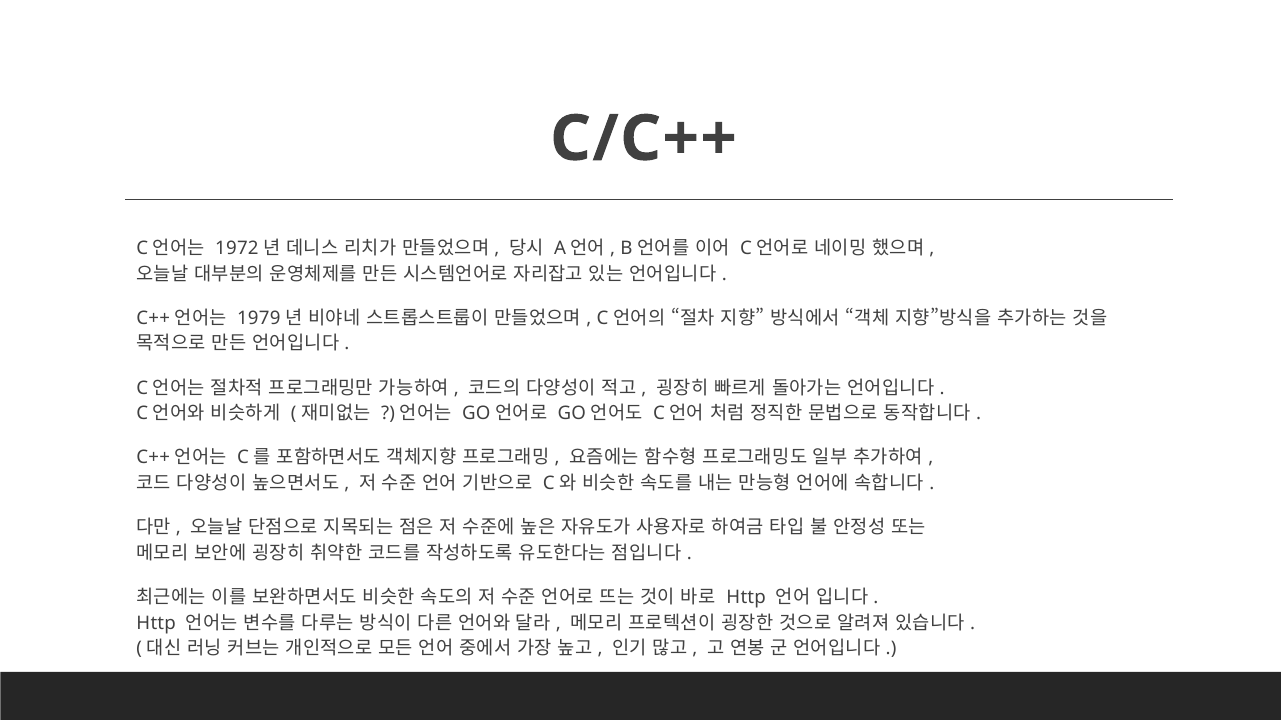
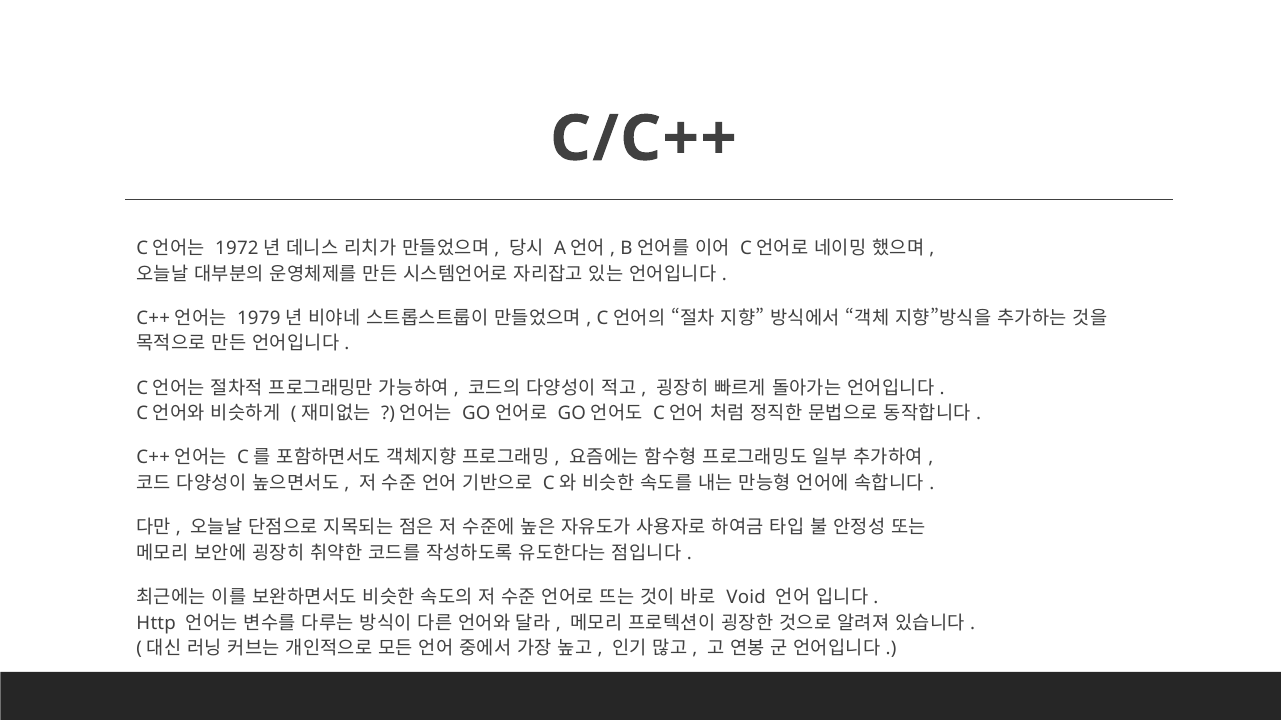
Http at (746, 598): Http -> Void
